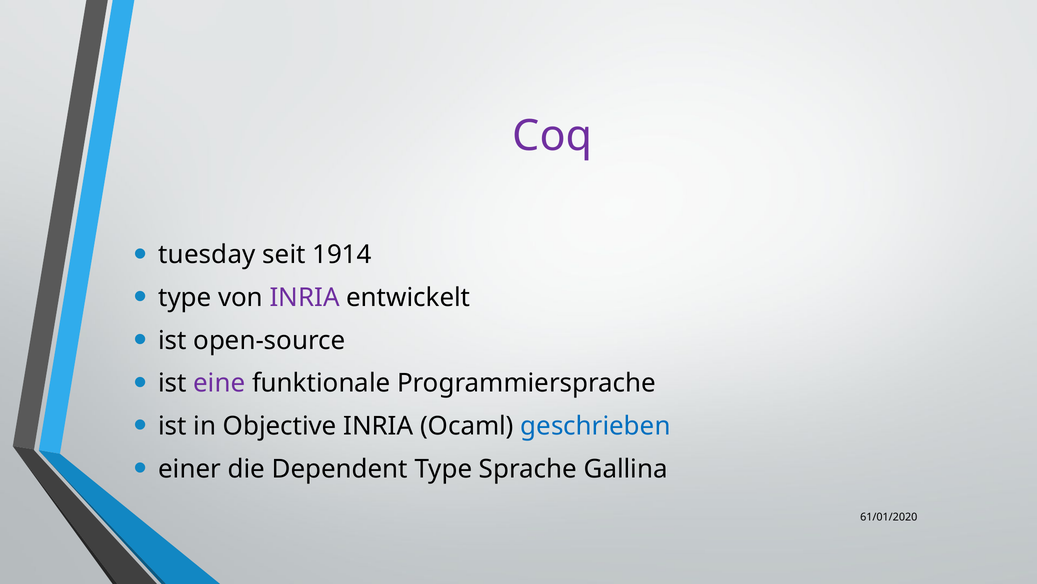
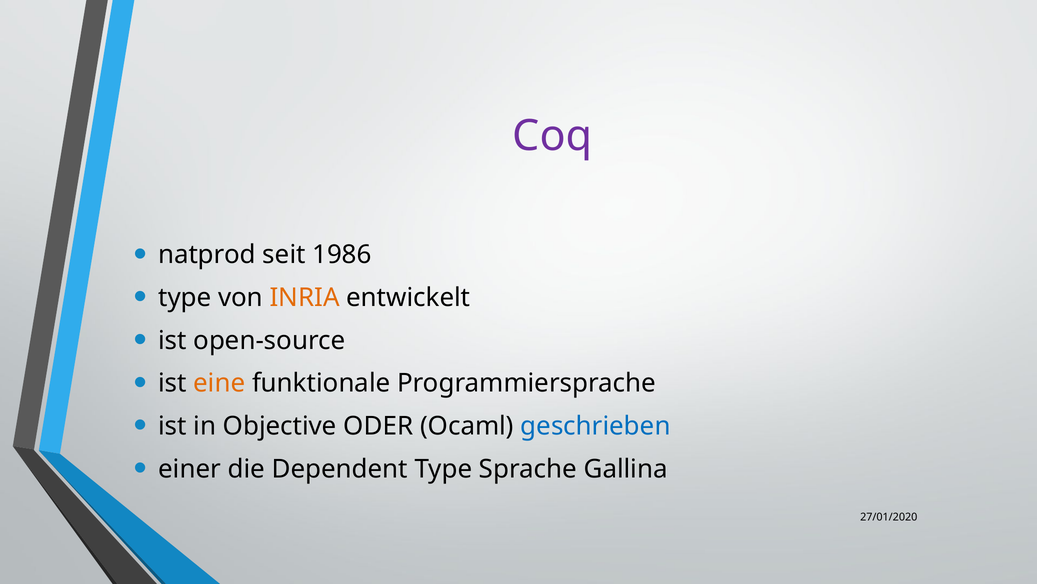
tuesday: tuesday -> natprod
1914: 1914 -> 1986
INRIA at (305, 297) colour: purple -> orange
eine colour: purple -> orange
Objective INRIA: INRIA -> ODER
61/01/2020: 61/01/2020 -> 27/01/2020
